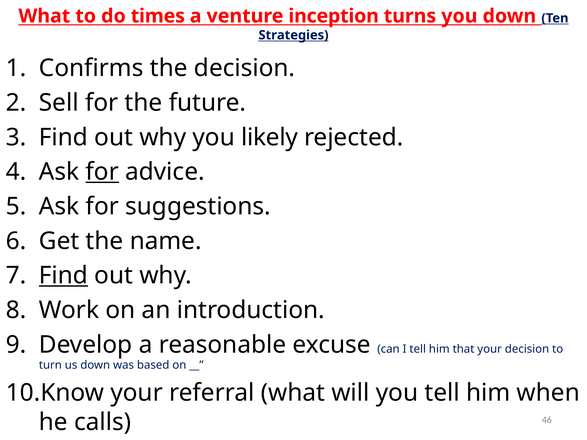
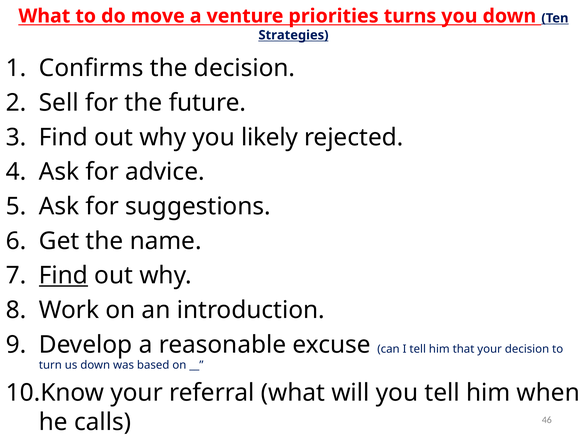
times: times -> move
inception: inception -> priorities
for at (102, 172) underline: present -> none
